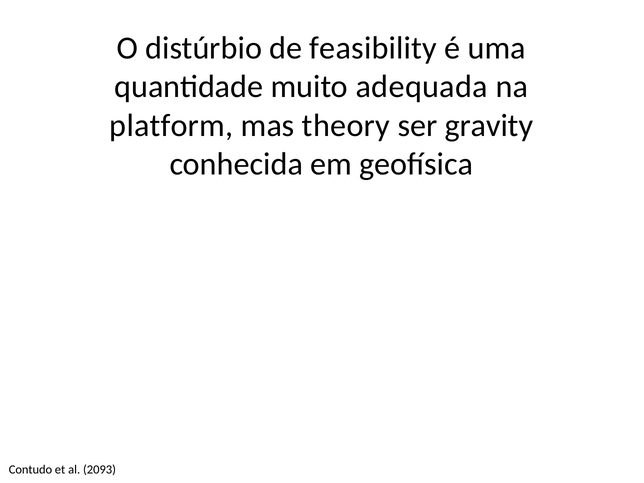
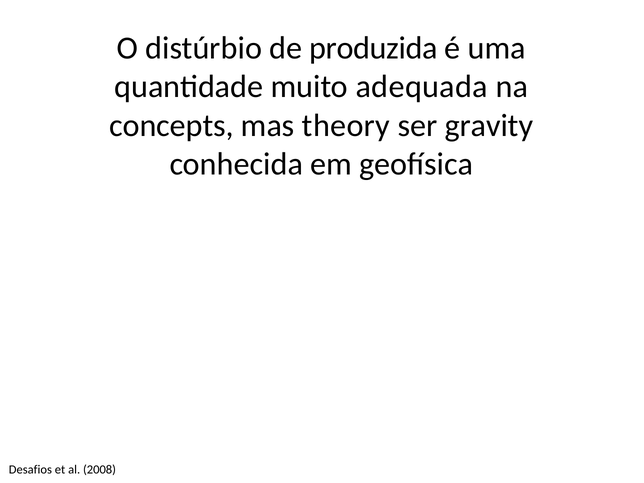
feasibility: feasibility -> produzida
platform: platform -> concepts
Contudo: Contudo -> Desafios
2093: 2093 -> 2008
